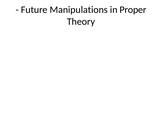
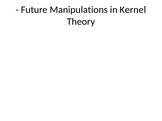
Proper: Proper -> Kernel
